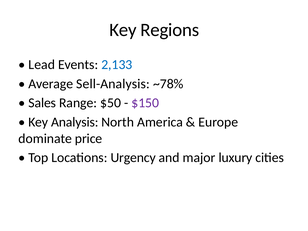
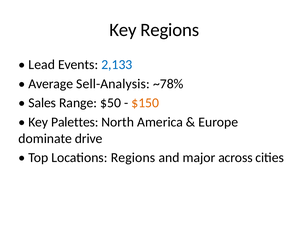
$150 colour: purple -> orange
Analysis: Analysis -> Palettes
price: price -> drive
Locations Urgency: Urgency -> Regions
luxury: luxury -> across
